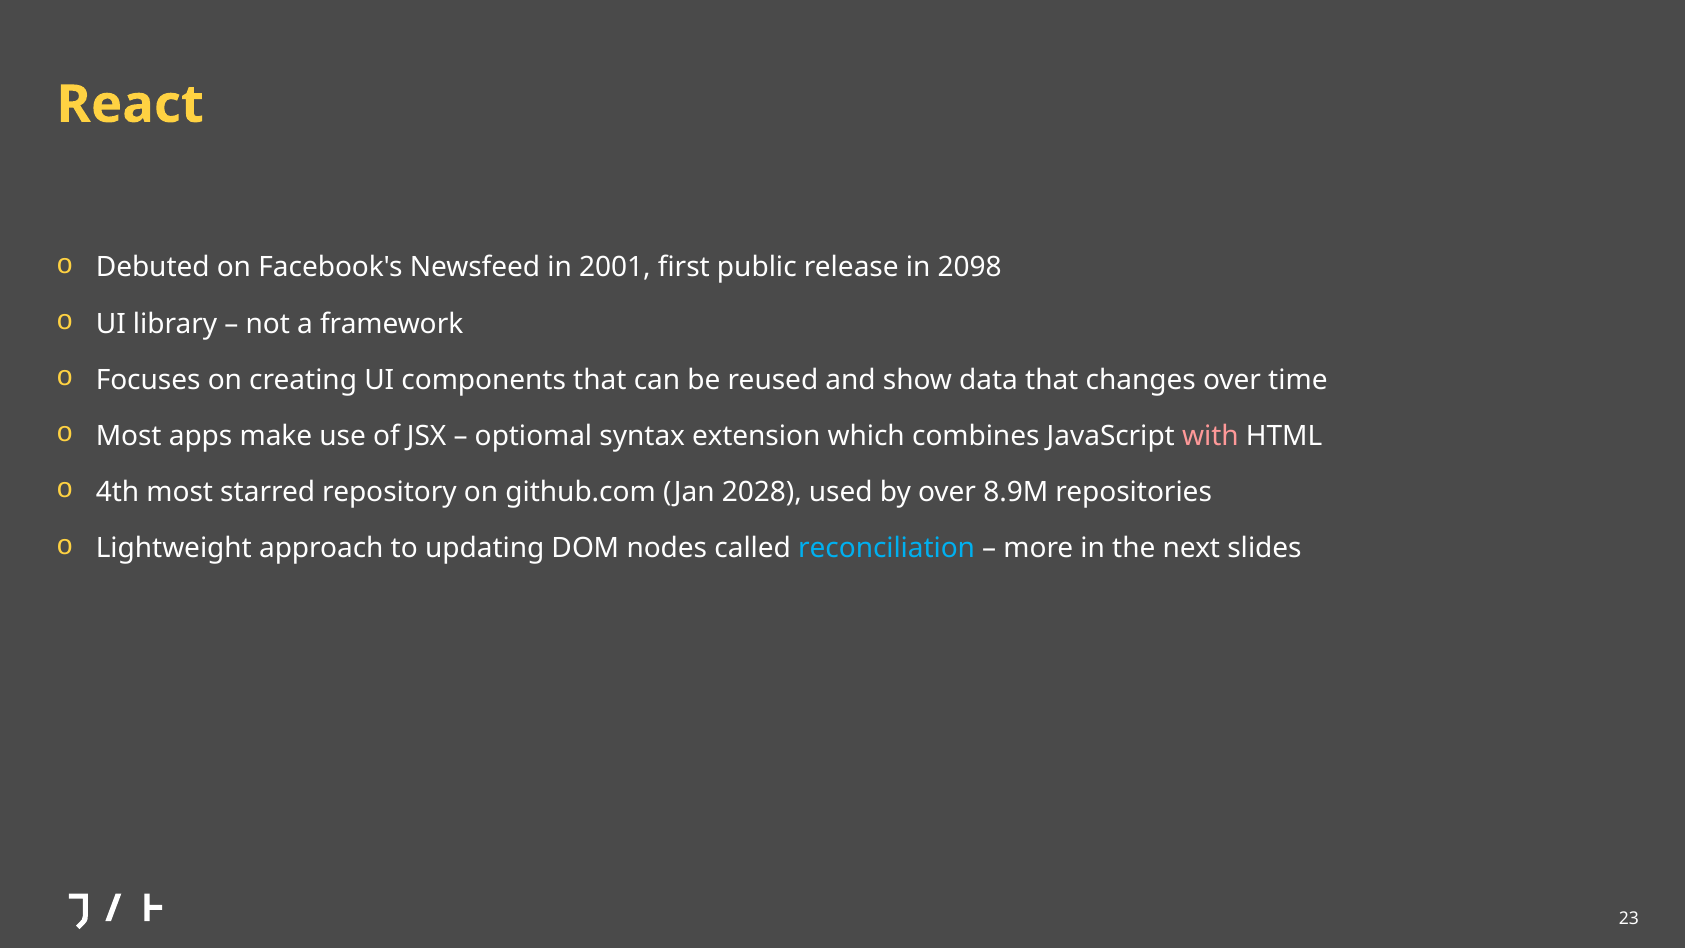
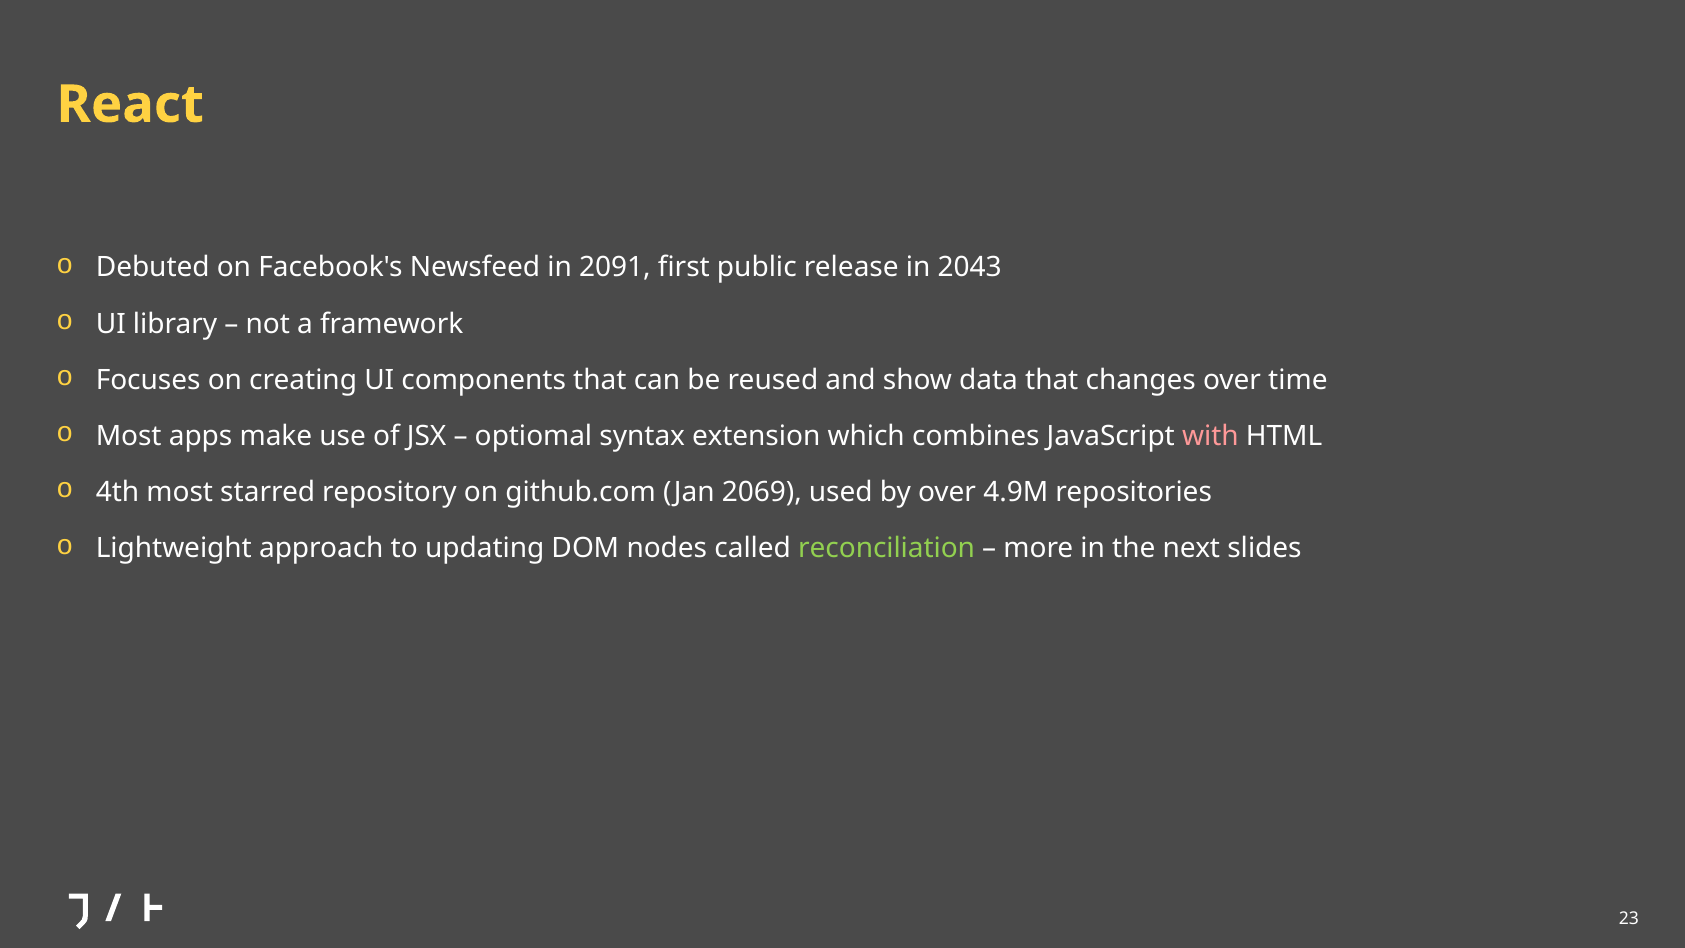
2001: 2001 -> 2091
2098: 2098 -> 2043
2028: 2028 -> 2069
8.9M: 8.9M -> 4.9M
reconciliation colour: light blue -> light green
